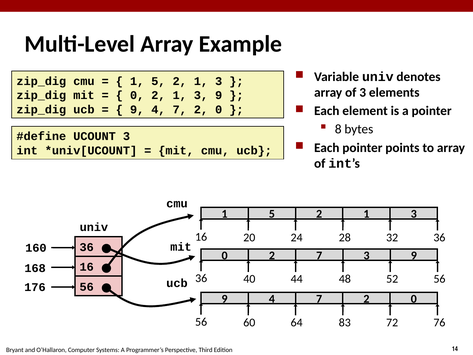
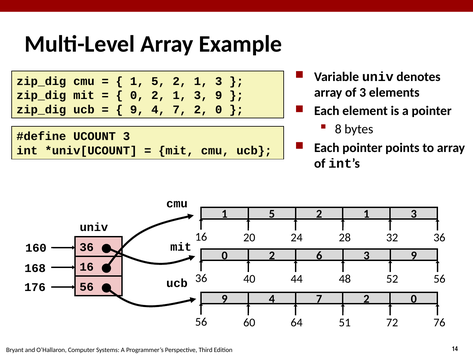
2 7: 7 -> 6
83: 83 -> 51
